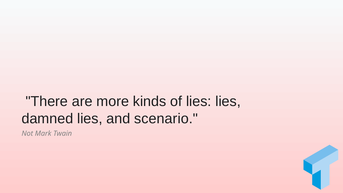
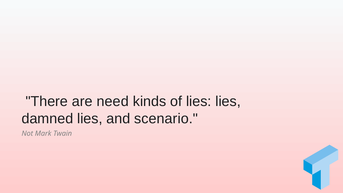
more: more -> need
